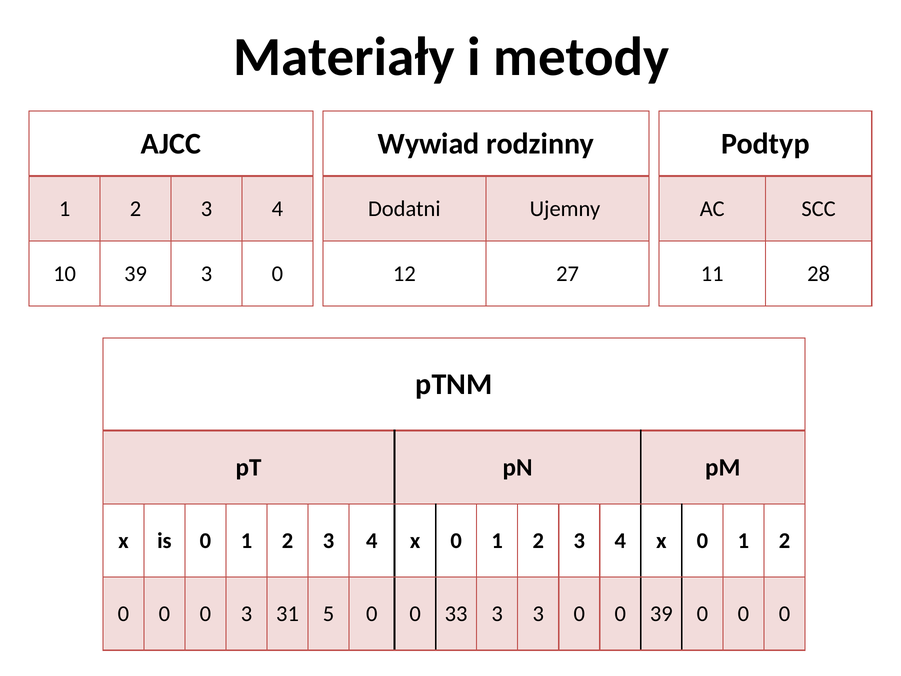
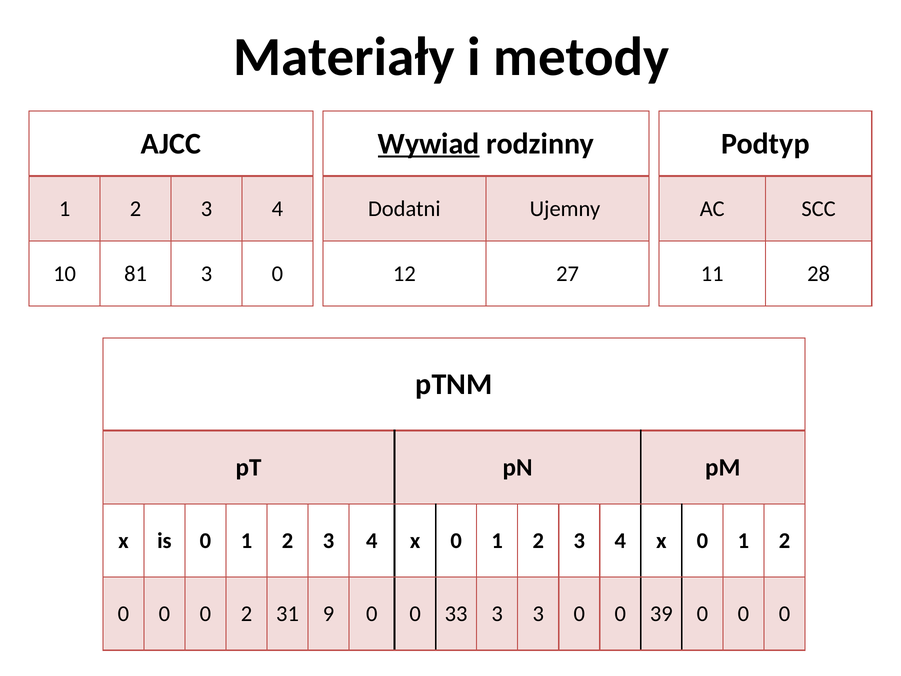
Wywiad underline: none -> present
10 39: 39 -> 81
0 3: 3 -> 2
5: 5 -> 9
